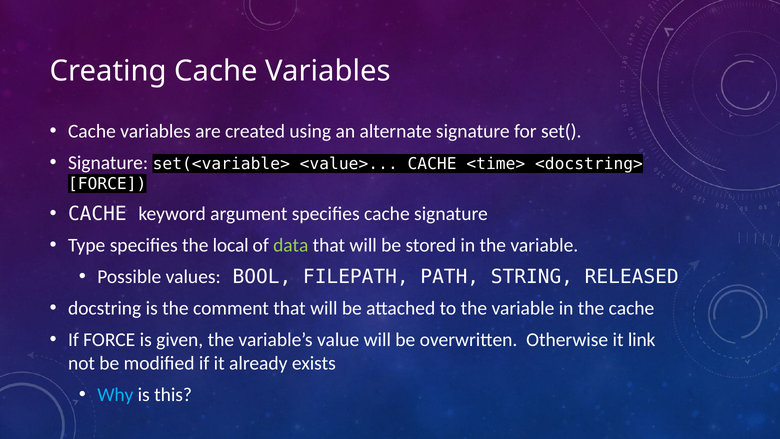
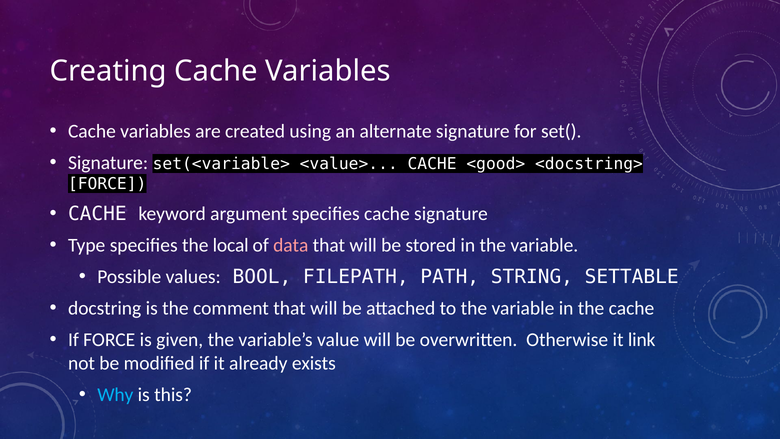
<time>: <time> -> <good>
data colour: light green -> pink
RELEASED: RELEASED -> SETTABLE
